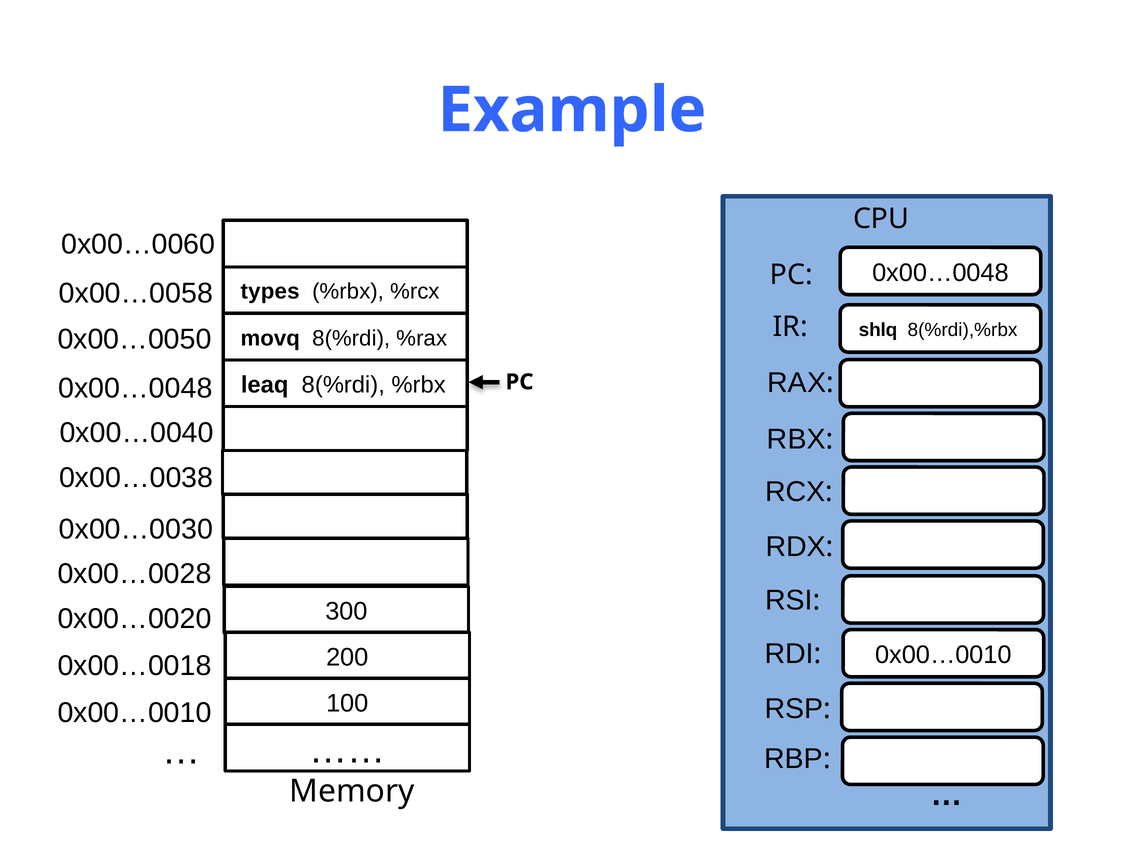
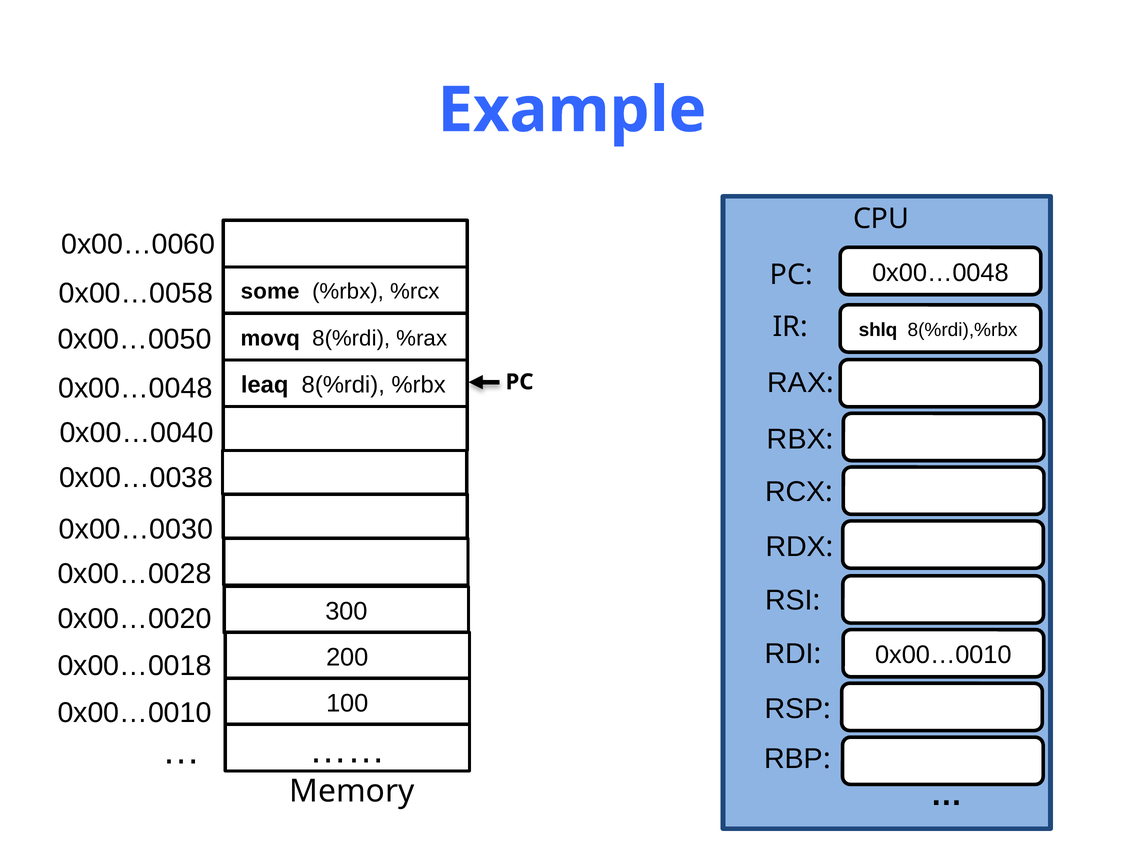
types: types -> some
